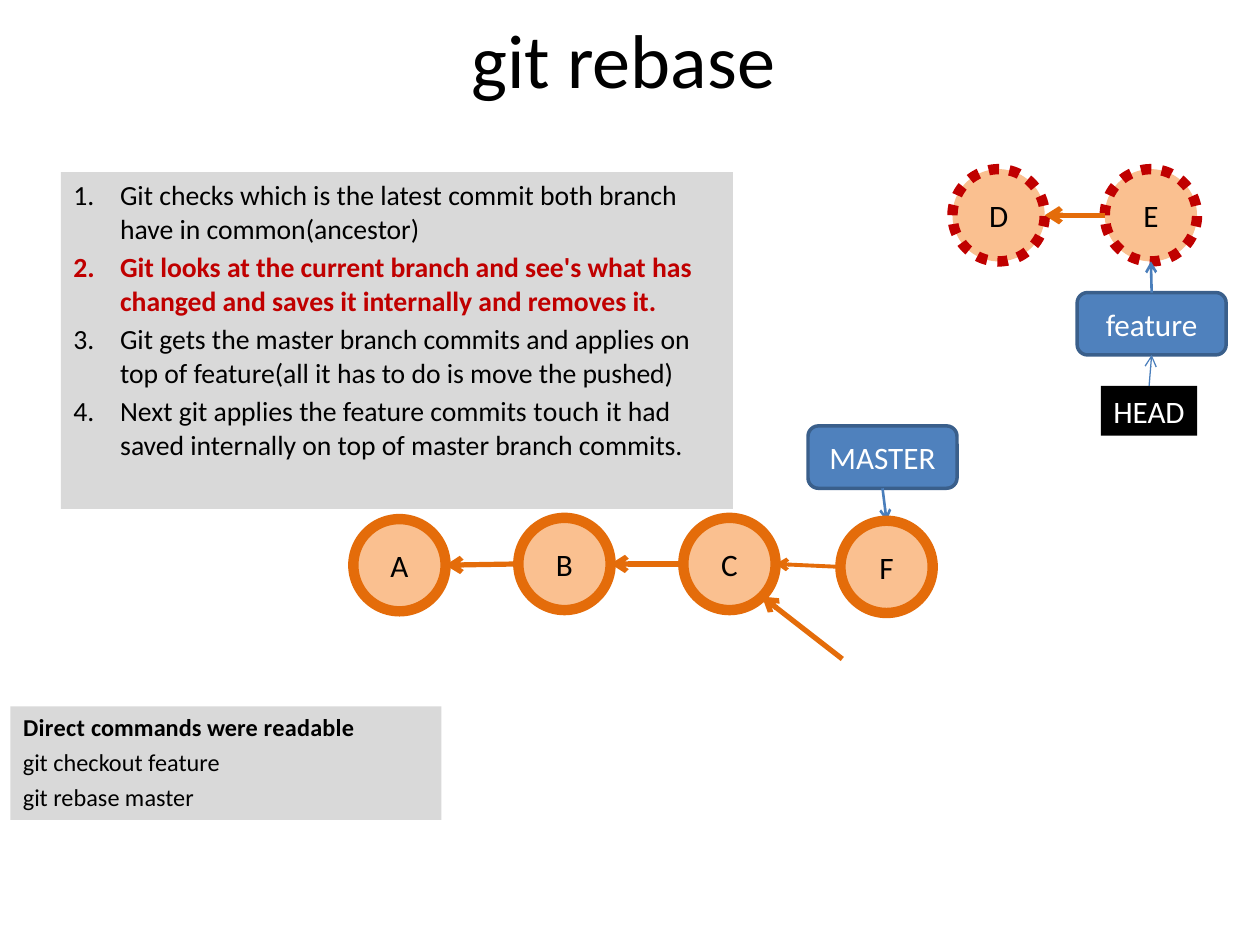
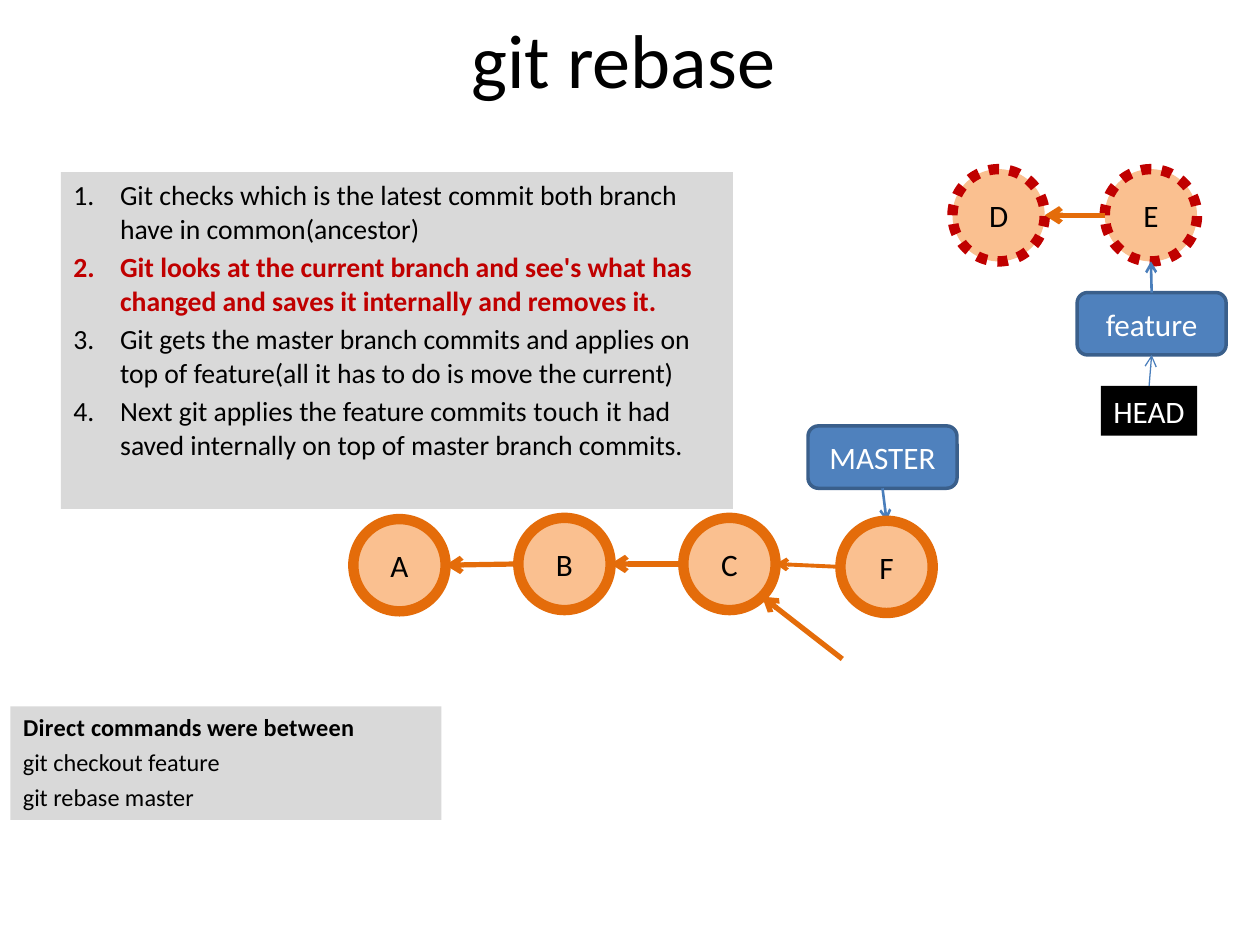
move the pushed: pushed -> current
readable: readable -> between
